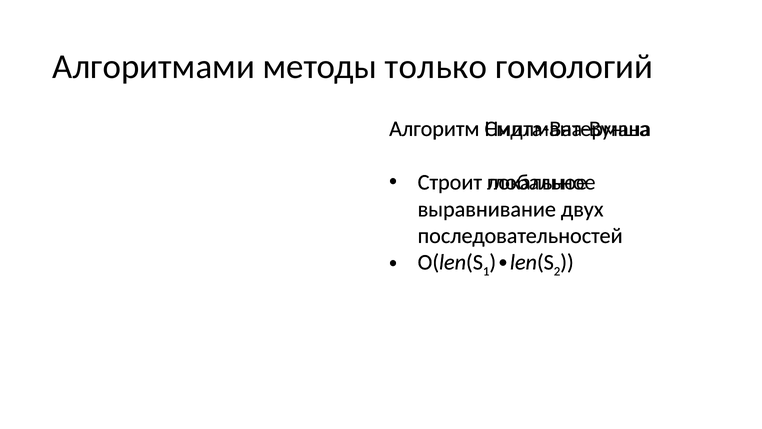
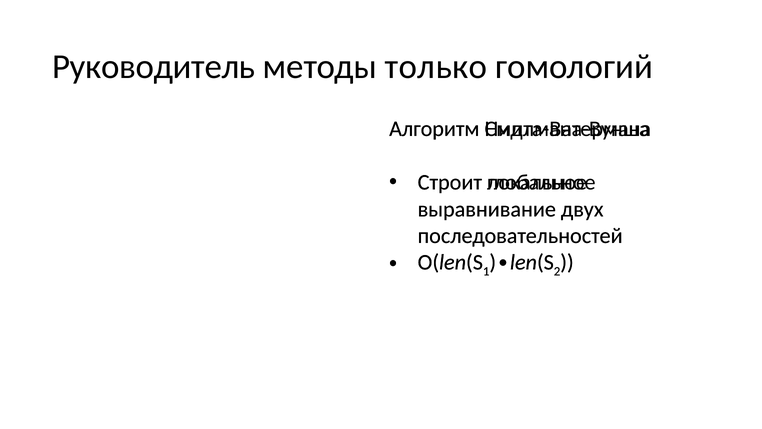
Алгоритмами: Алгоритмами -> Руководитель
